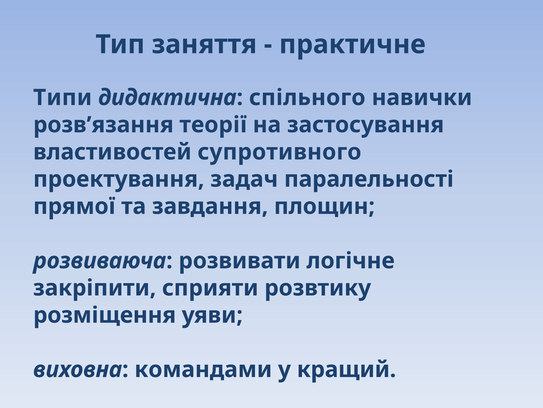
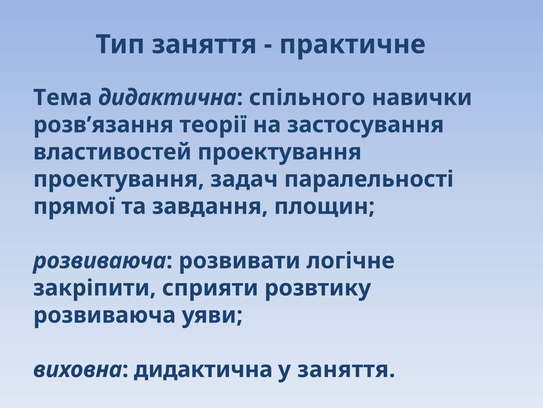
Типи: Типи -> Тема
властивостей супротивного: супротивного -> проектування
розміщення at (105, 315): розміщення -> розвиваюча
виховна командами: командами -> дидактична
у кращий: кращий -> заняття
